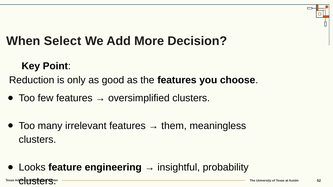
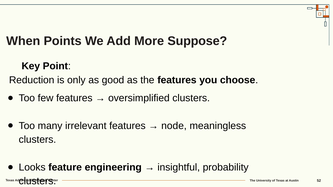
Select: Select -> Points
Decision: Decision -> Suppose
them: them -> node
